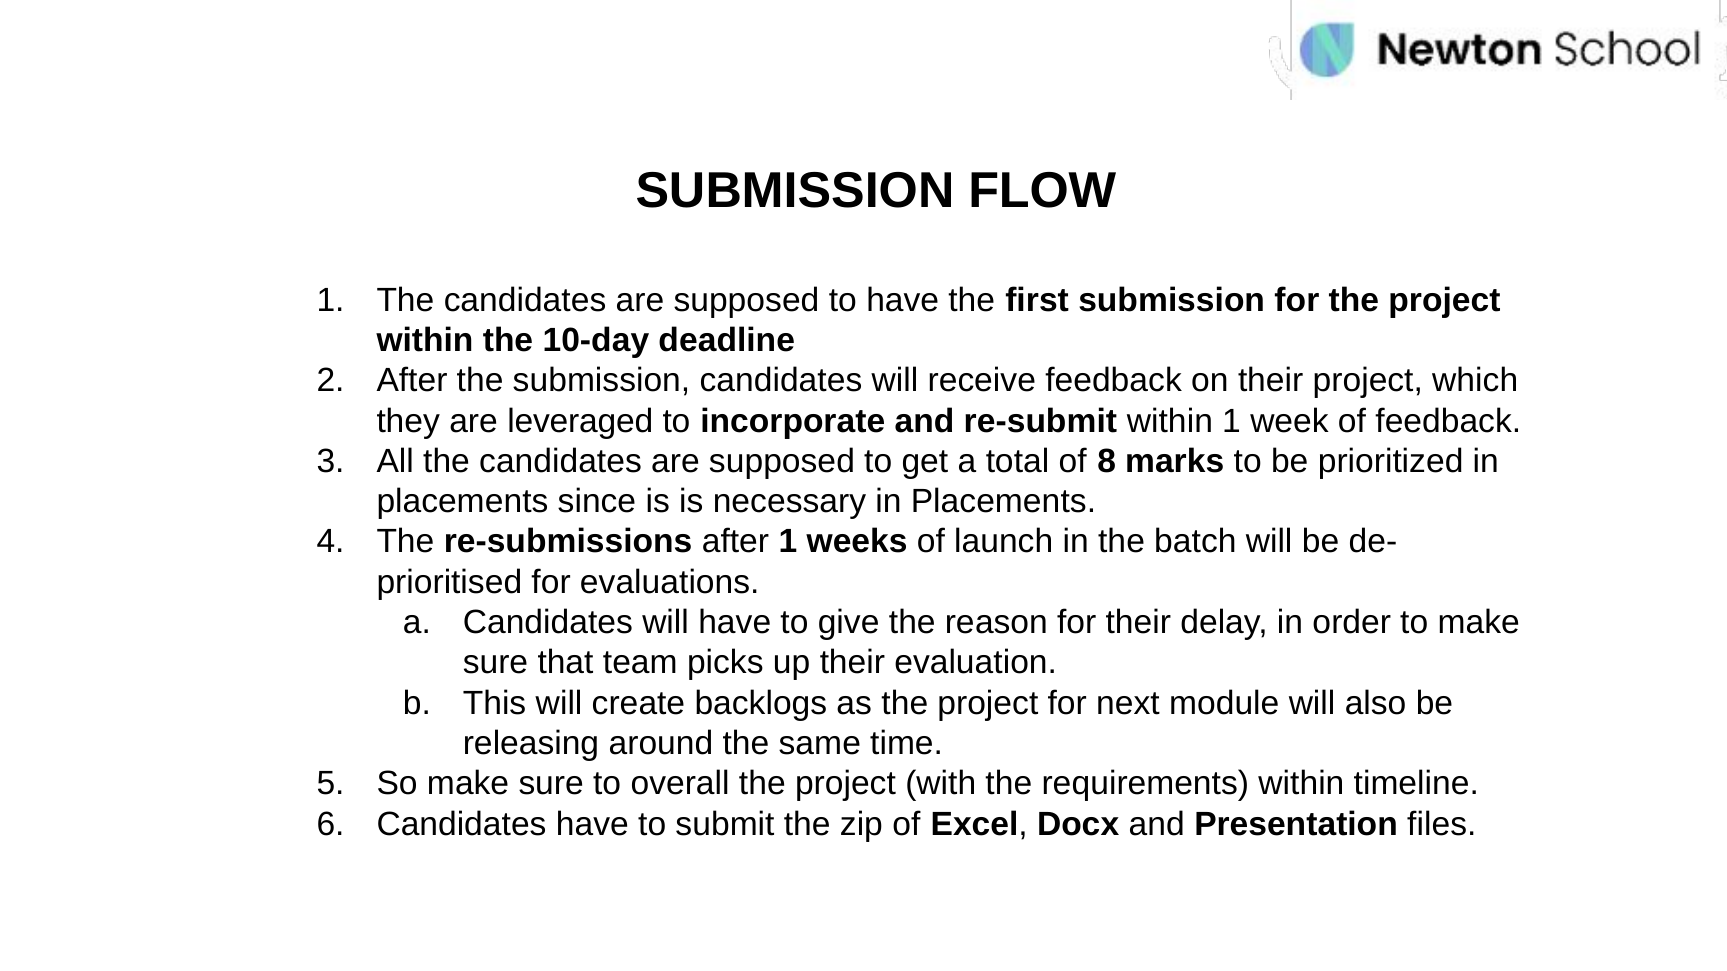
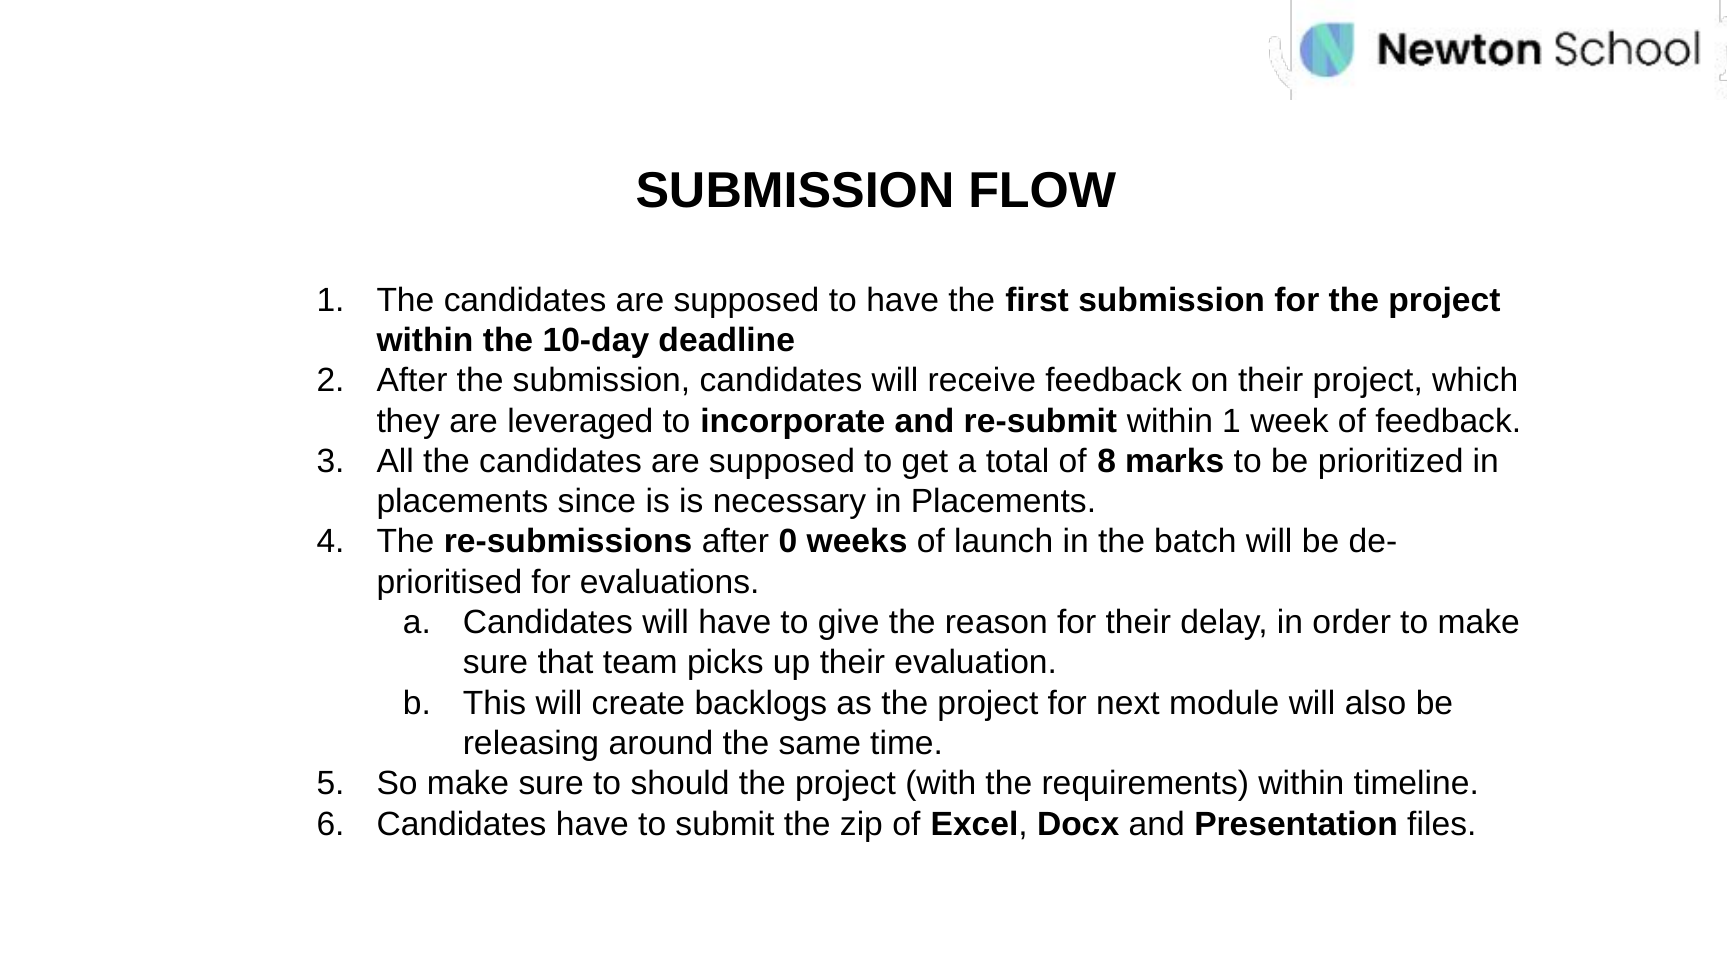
after 1: 1 -> 0
overall: overall -> should
